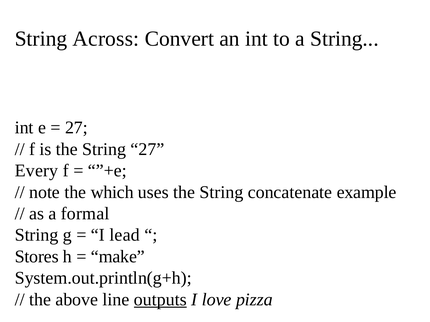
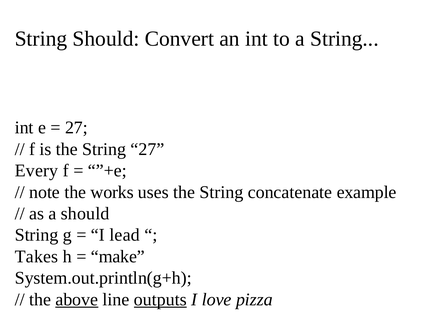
String Across: Across -> Should
which: which -> works
a formal: formal -> should
Stores: Stores -> Takes
above underline: none -> present
